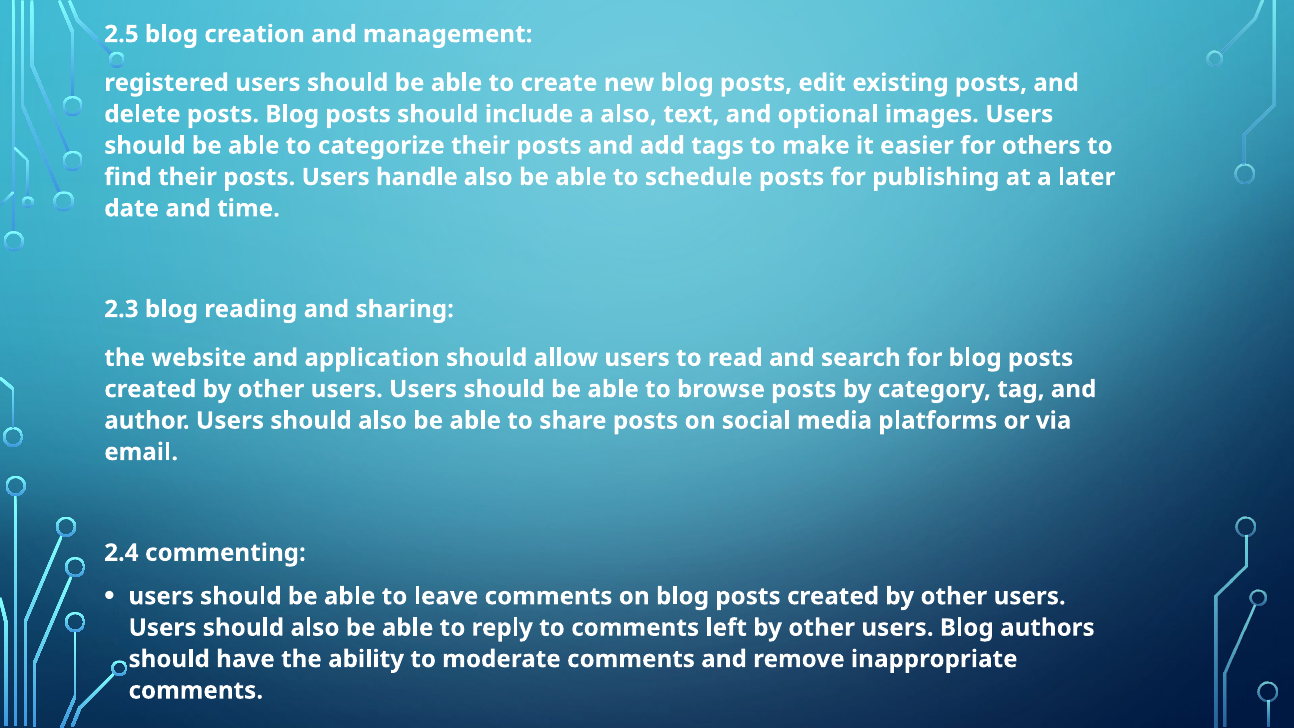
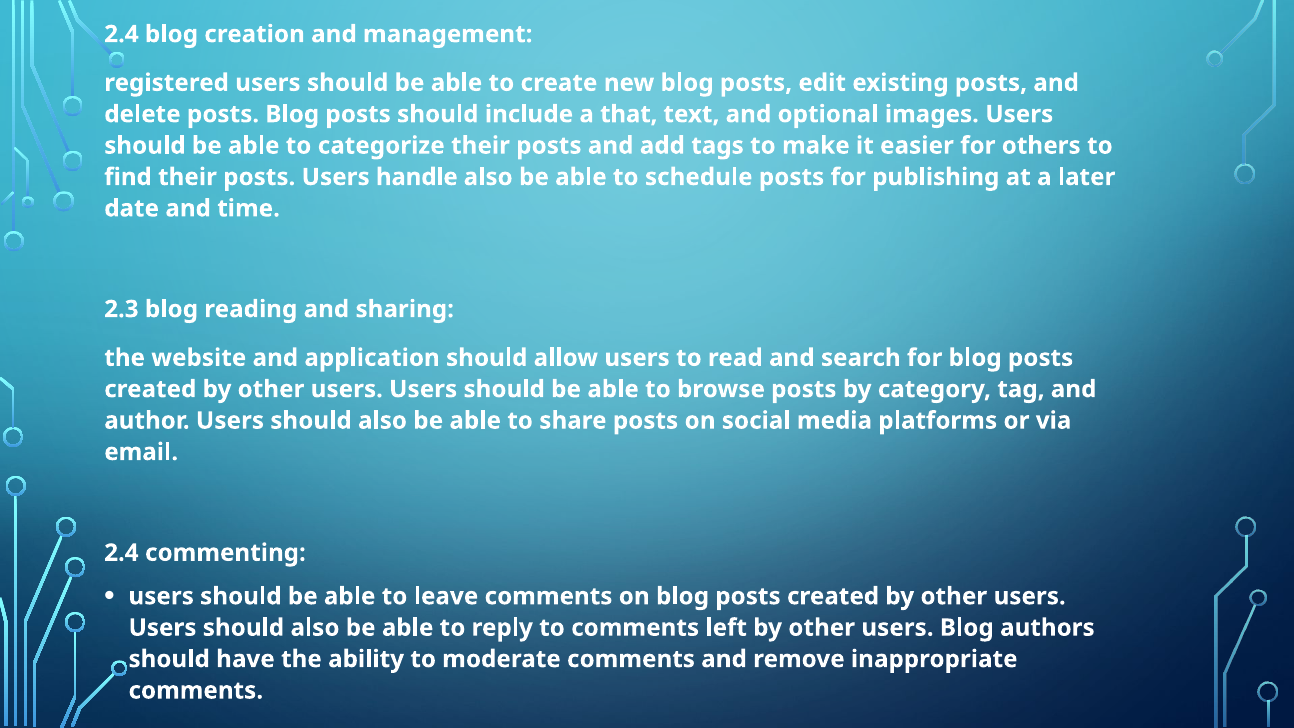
2.5 at (121, 34): 2.5 -> 2.4
a also: also -> that
